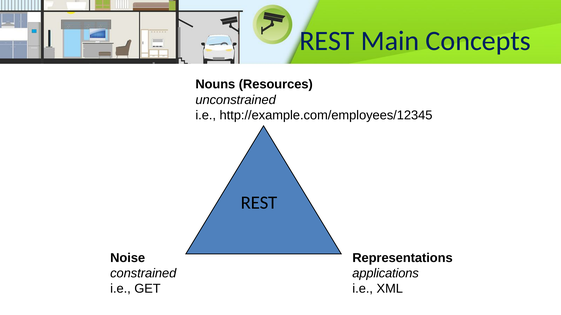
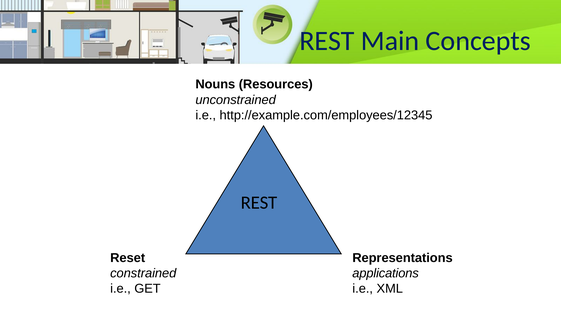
Noise: Noise -> Reset
